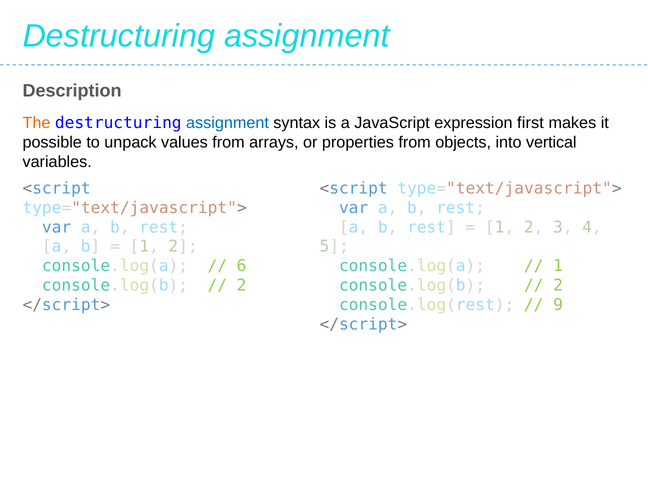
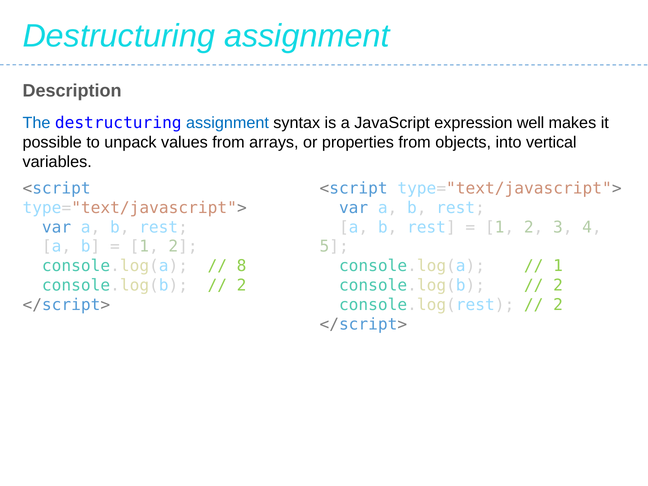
The colour: orange -> blue
first: first -> well
6: 6 -> 8
9 at (558, 305): 9 -> 2
